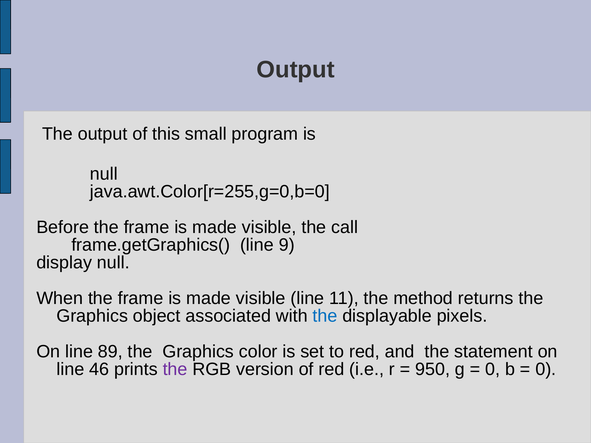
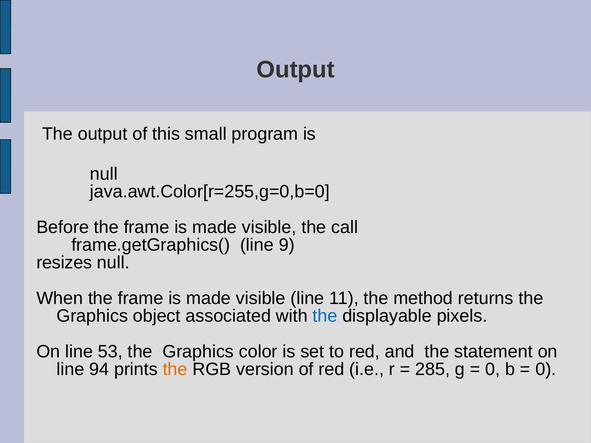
display: display -> resizes
89: 89 -> 53
46: 46 -> 94
the at (175, 370) colour: purple -> orange
950: 950 -> 285
